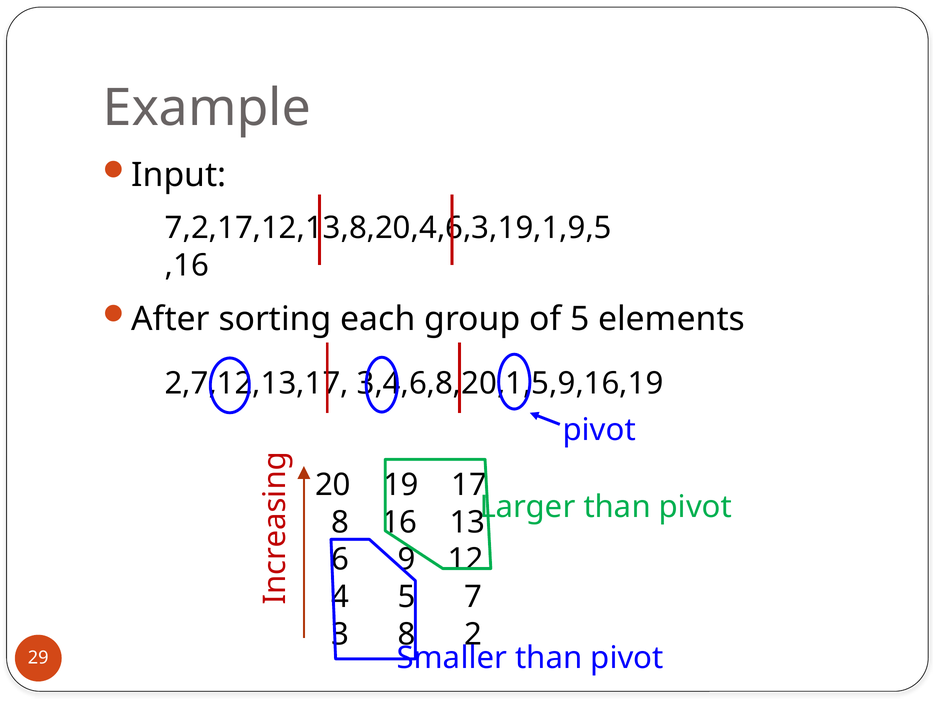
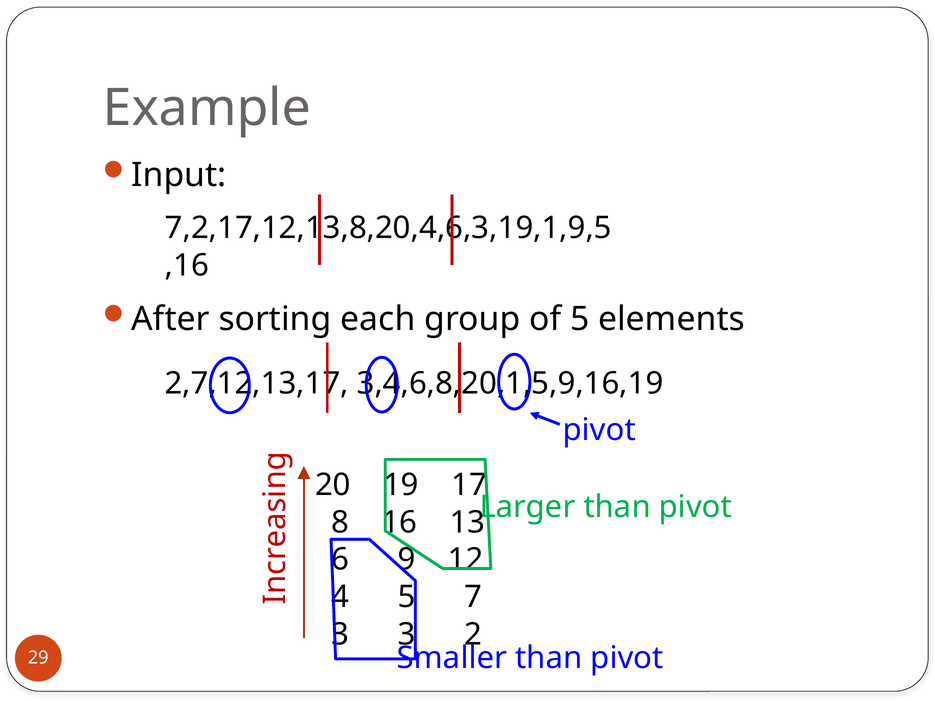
3 8: 8 -> 3
